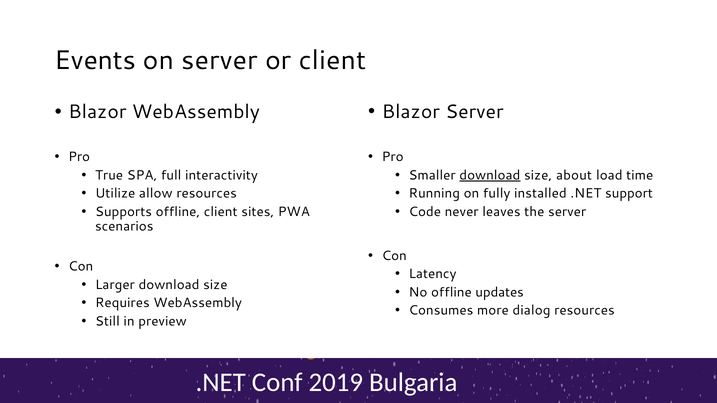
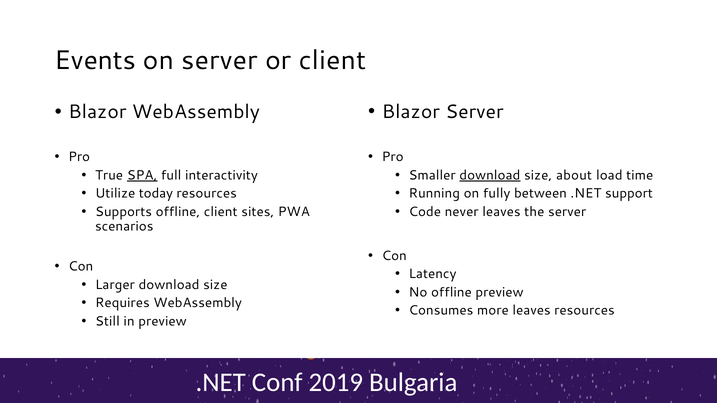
SPA underline: none -> present
allow: allow -> today
installed: installed -> between
offline updates: updates -> preview
more dialog: dialog -> leaves
